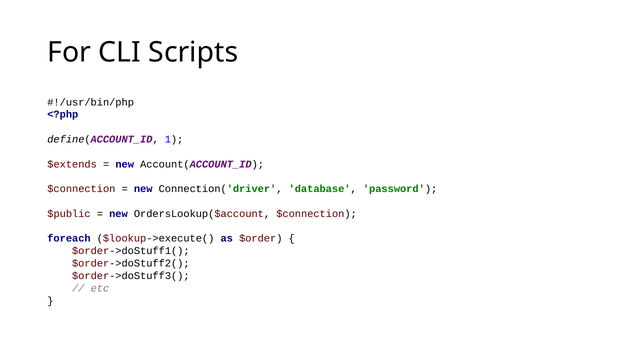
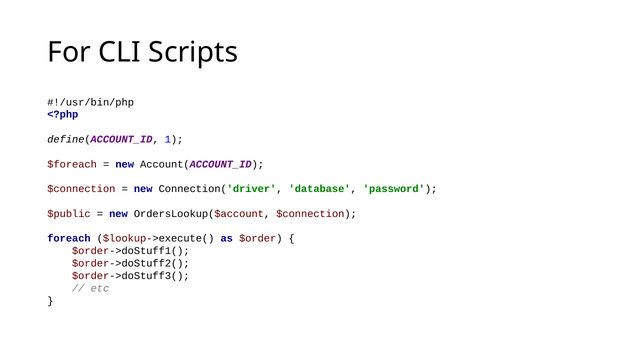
$extends: $extends -> $foreach
